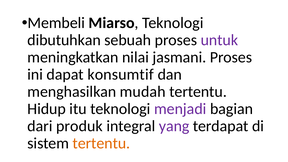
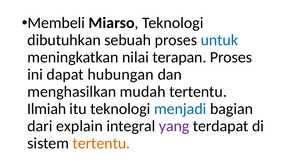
untuk colour: purple -> blue
jasmani: jasmani -> terapan
konsumtif: konsumtif -> hubungan
Hidup: Hidup -> Ilmiah
menjadi colour: purple -> blue
produk: produk -> explain
